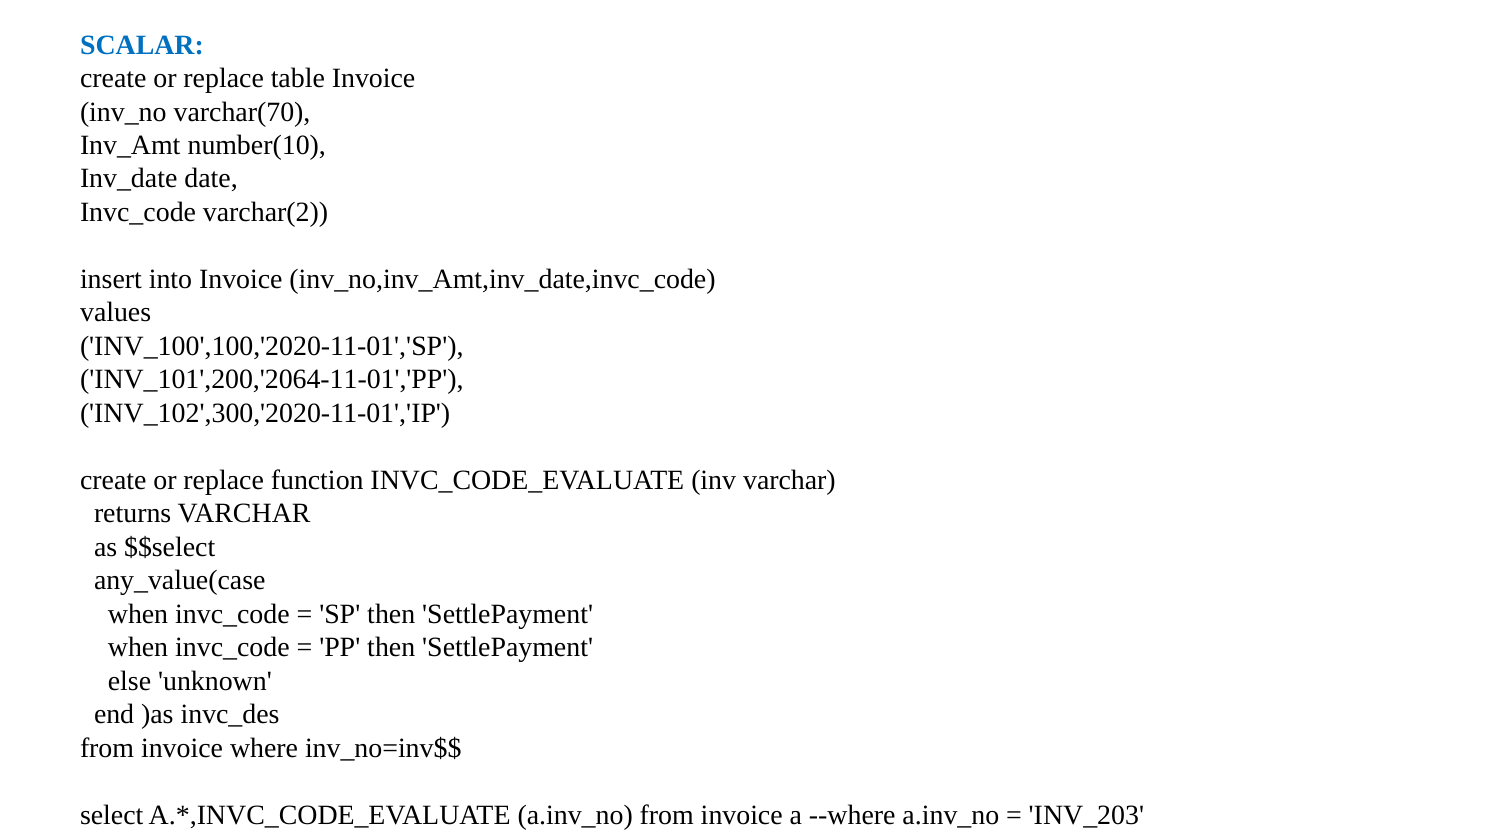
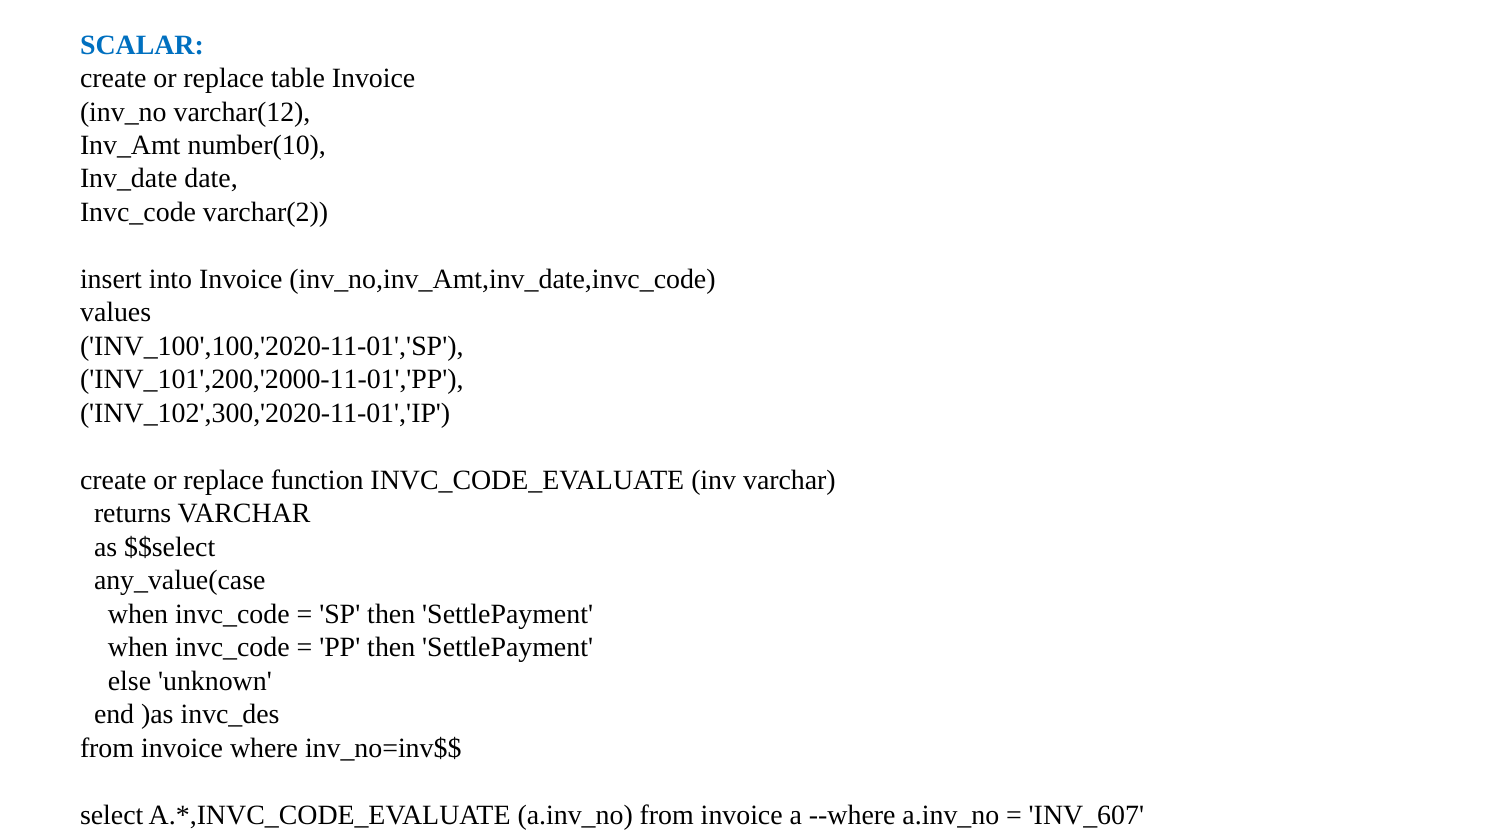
varchar(70: varchar(70 -> varchar(12
INV_101',200,'2064-11-01','PP: INV_101',200,'2064-11-01','PP -> INV_101',200,'2000-11-01','PP
INV_203: INV_203 -> INV_607
